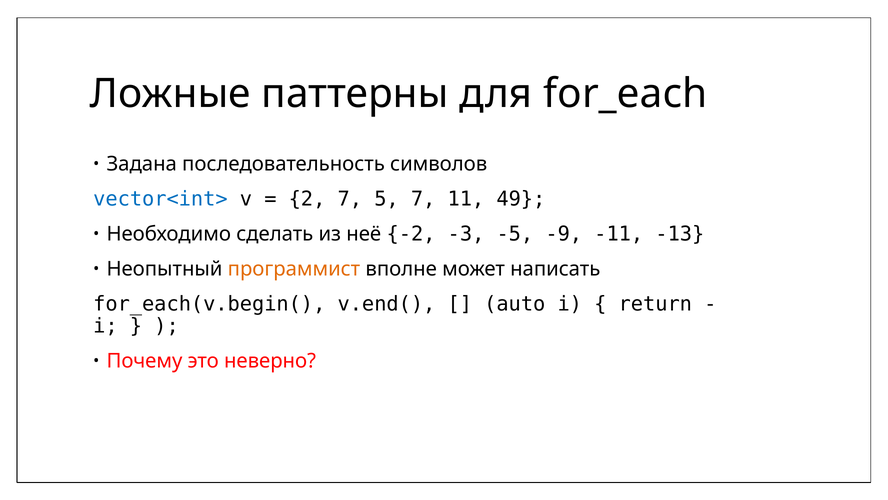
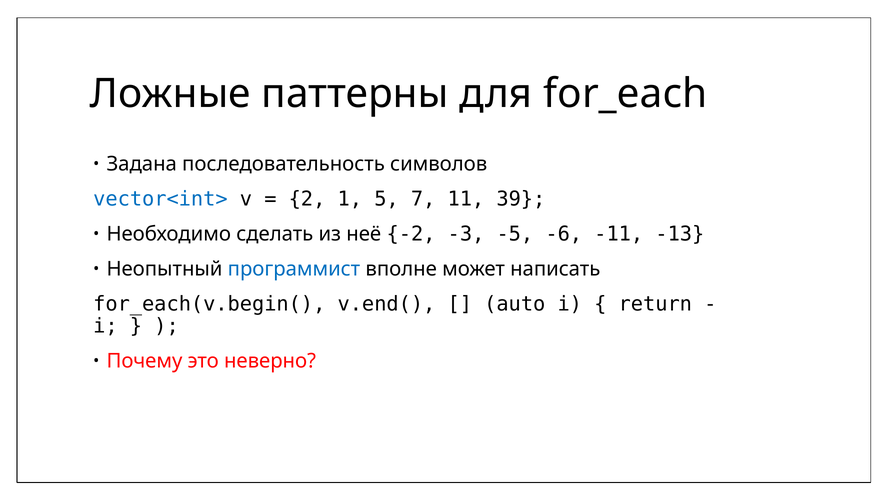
2 7: 7 -> 1
49: 49 -> 39
-9: -9 -> -6
программист colour: orange -> blue
